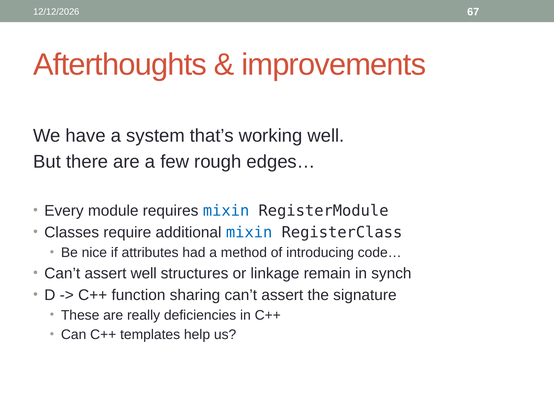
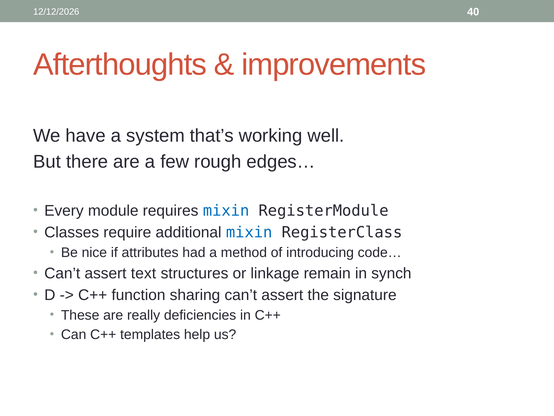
67: 67 -> 40
assert well: well -> text
